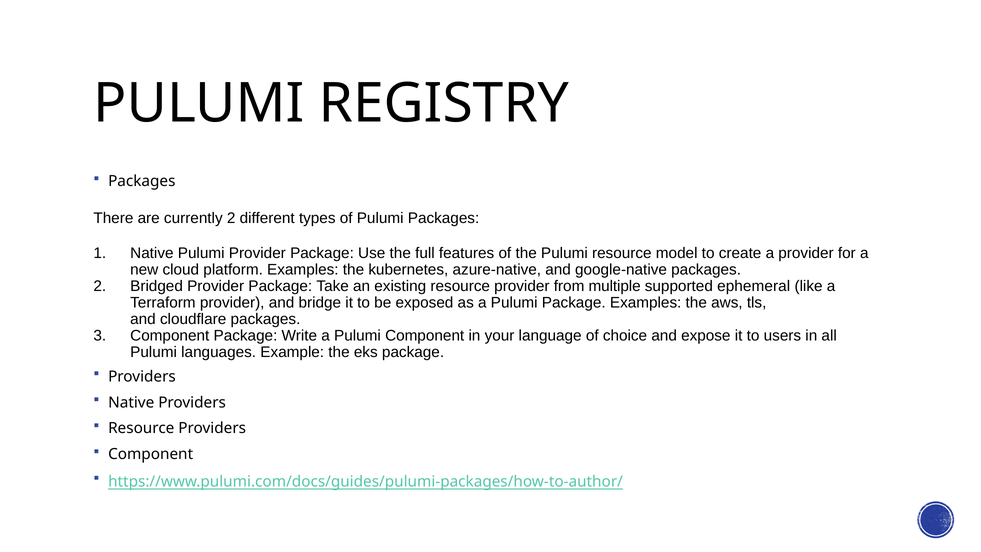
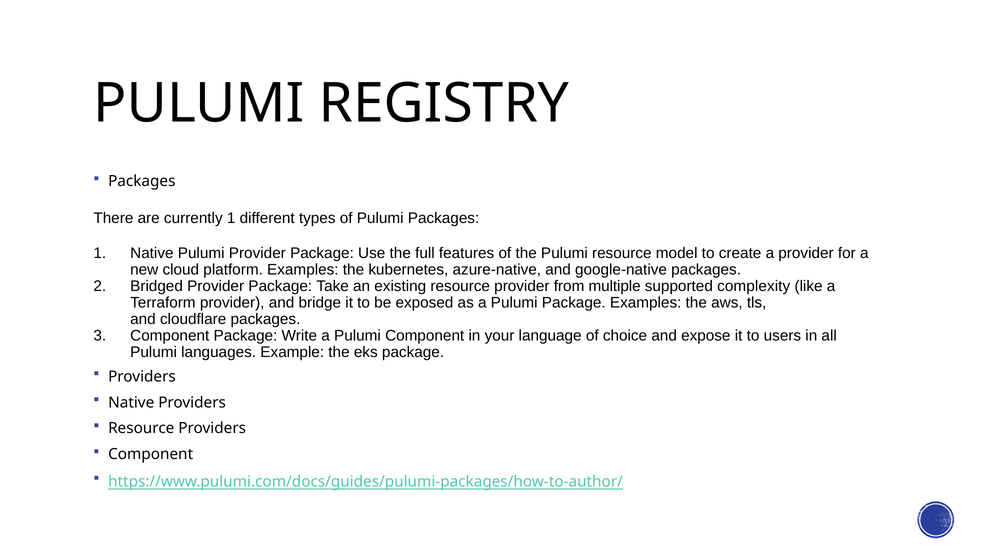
currently 2: 2 -> 1
ephemeral: ephemeral -> complexity
